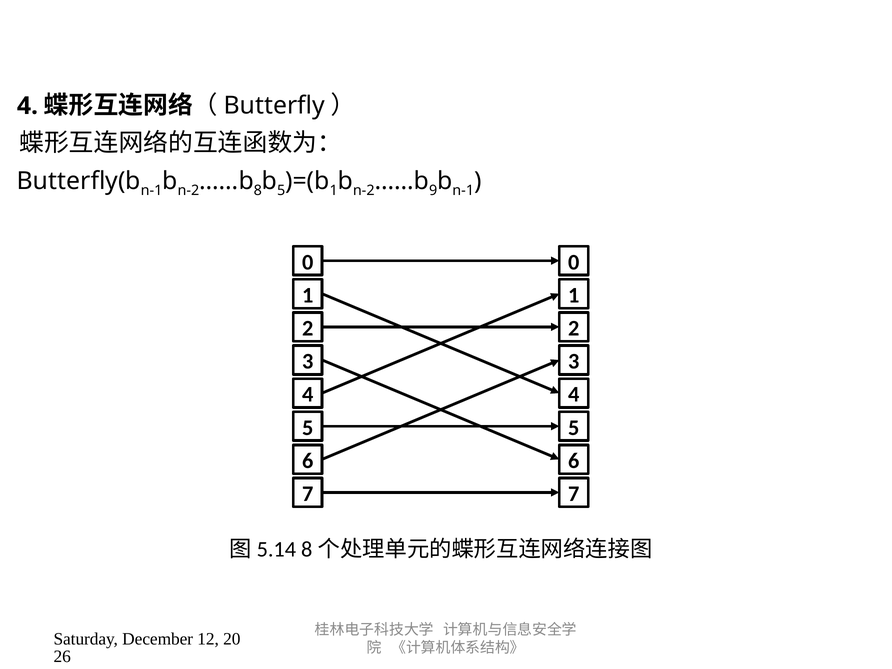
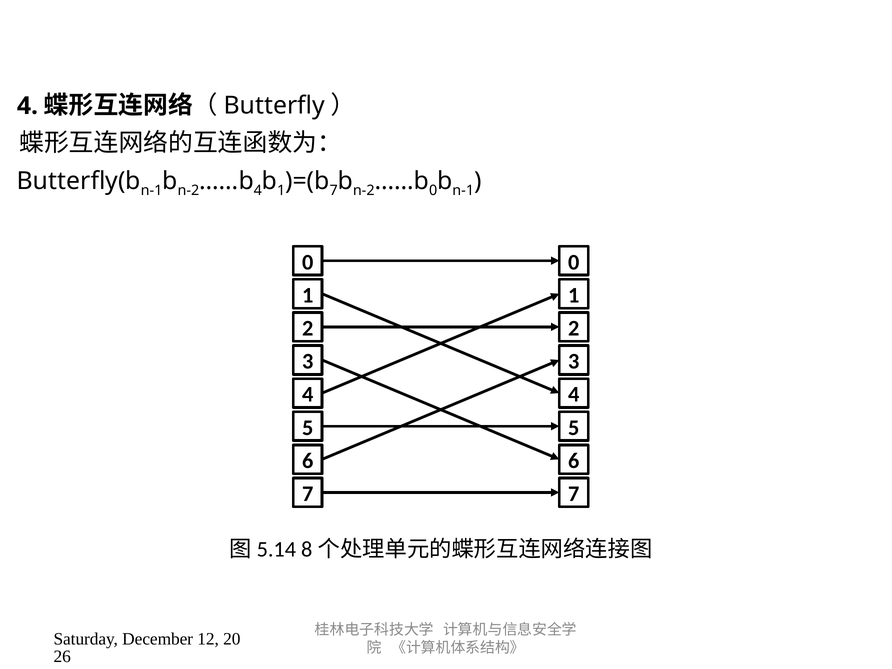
8 at (258, 191): 8 -> 4
5 at (281, 191): 5 -> 1
1 at (334, 191): 1 -> 7
9 at (433, 191): 9 -> 0
